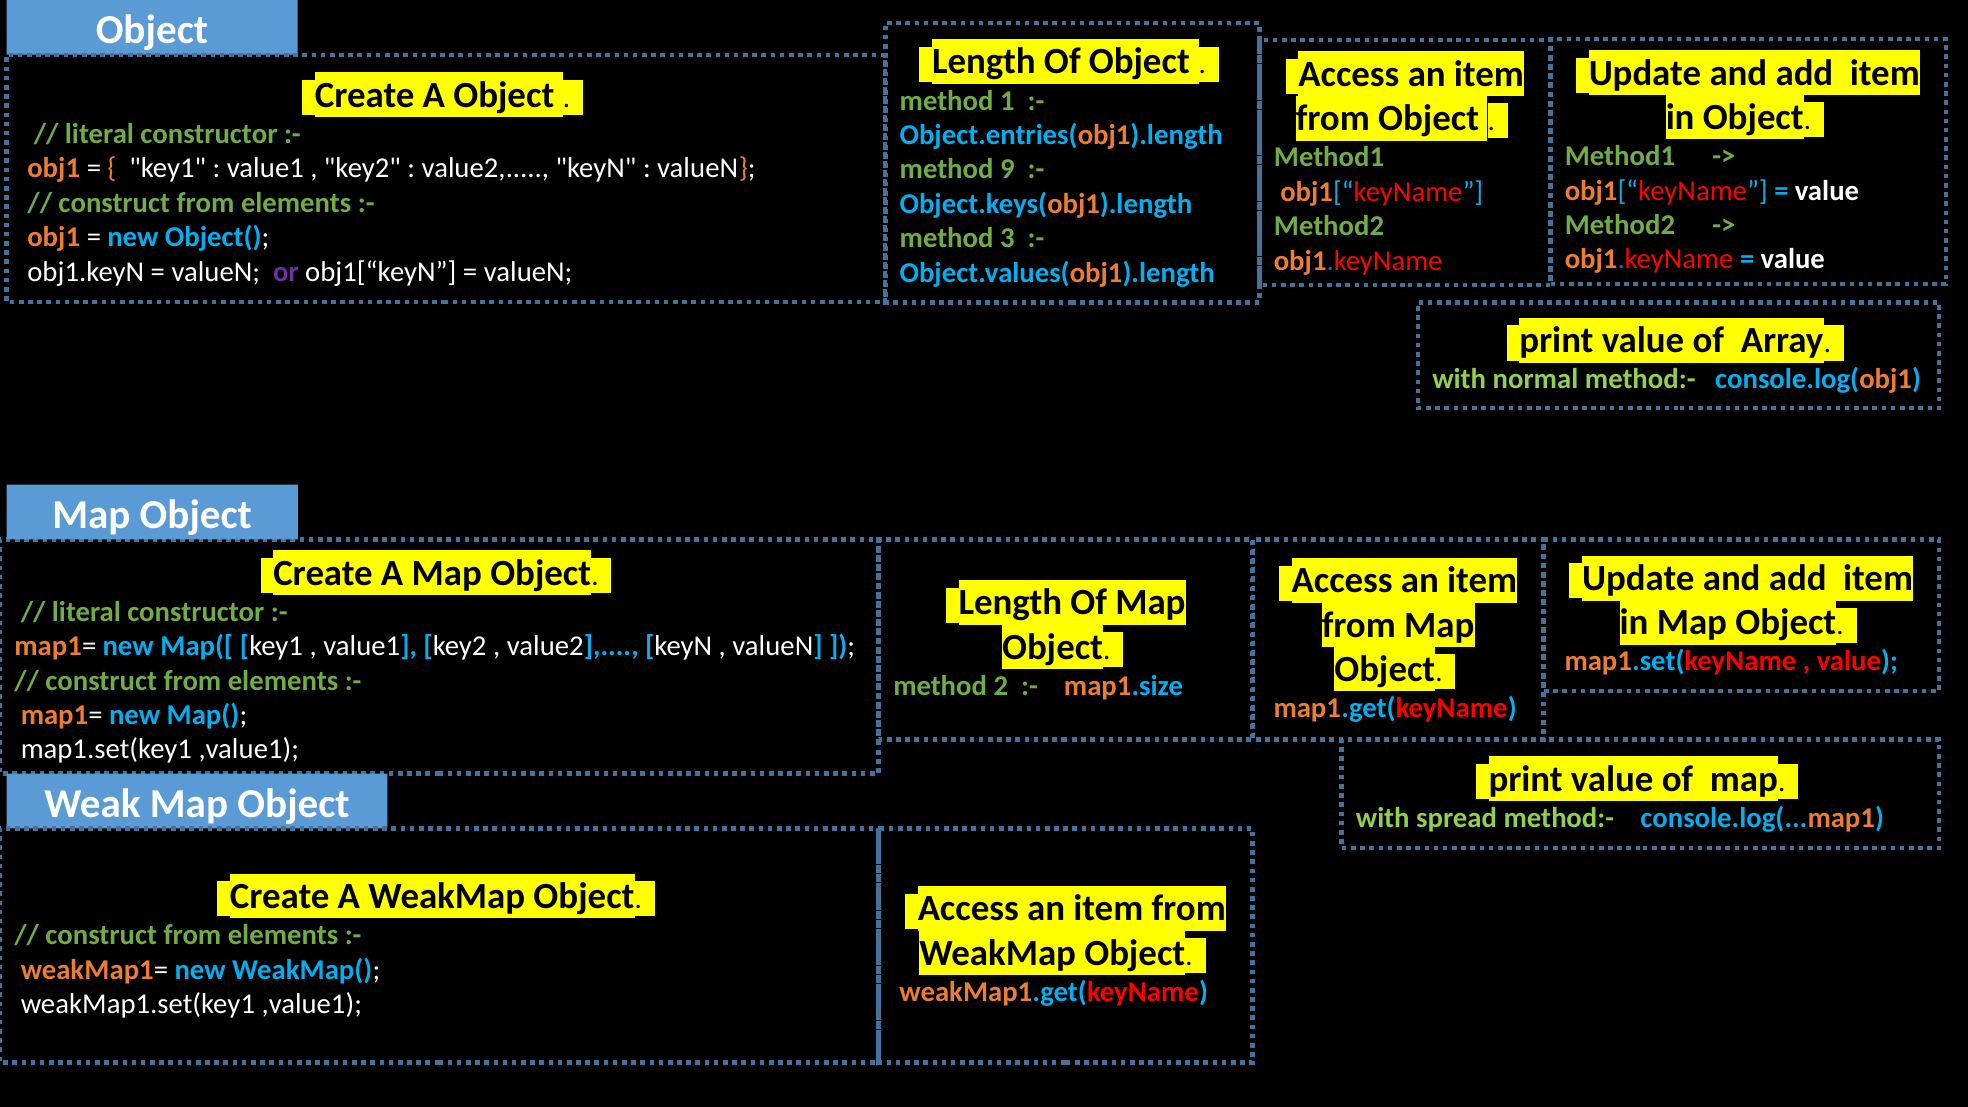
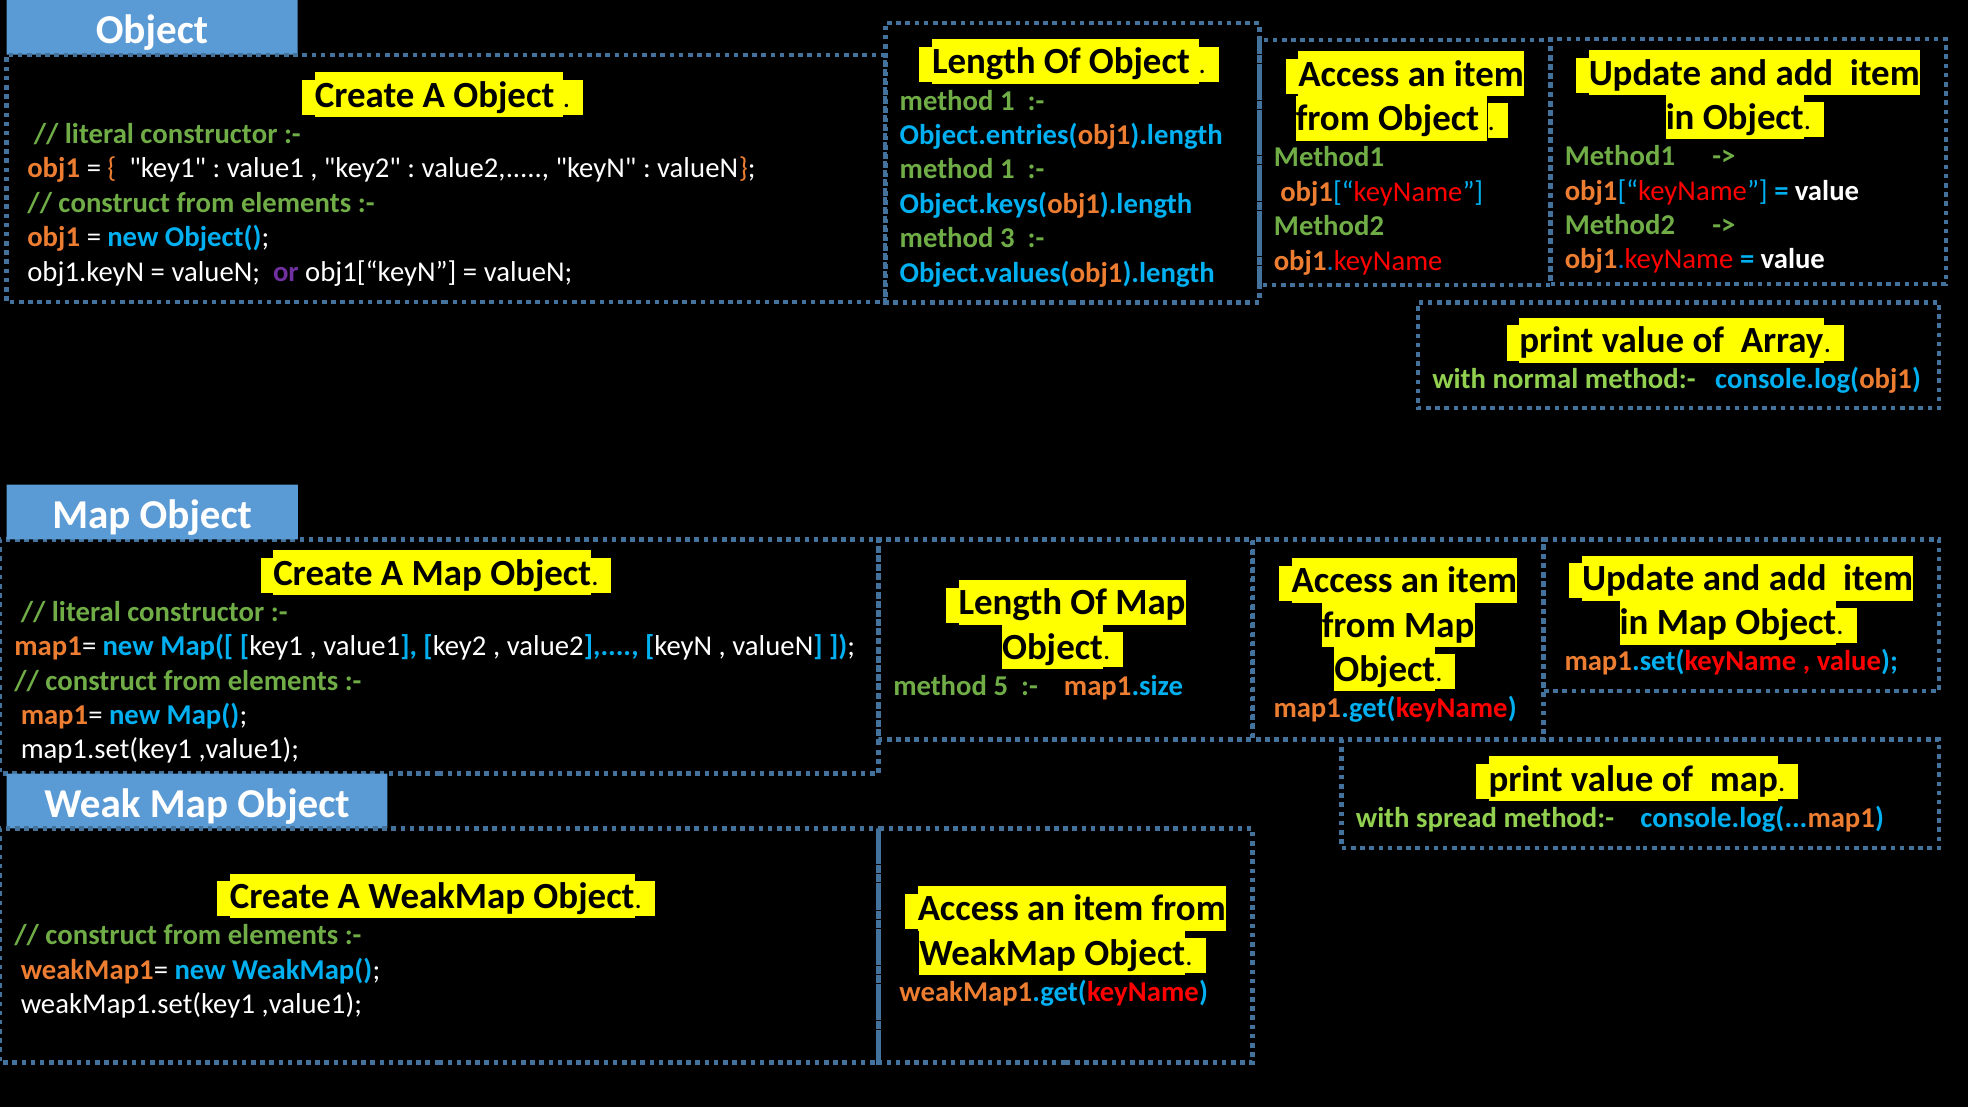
9 at (1007, 170): 9 -> 1
2: 2 -> 5
